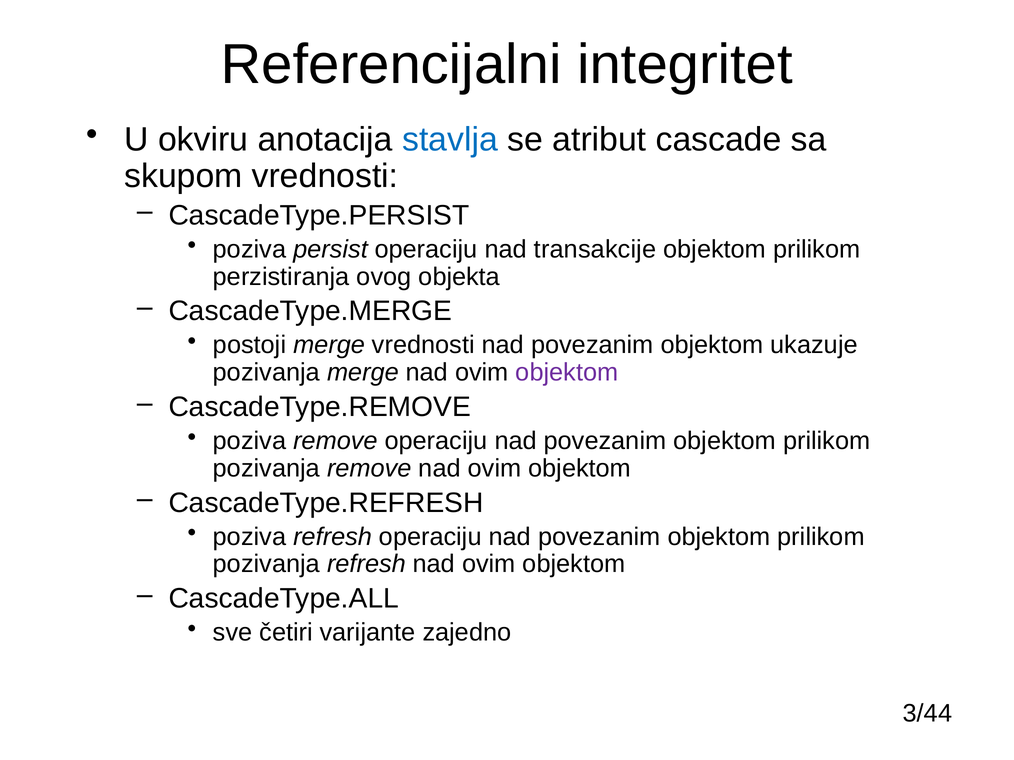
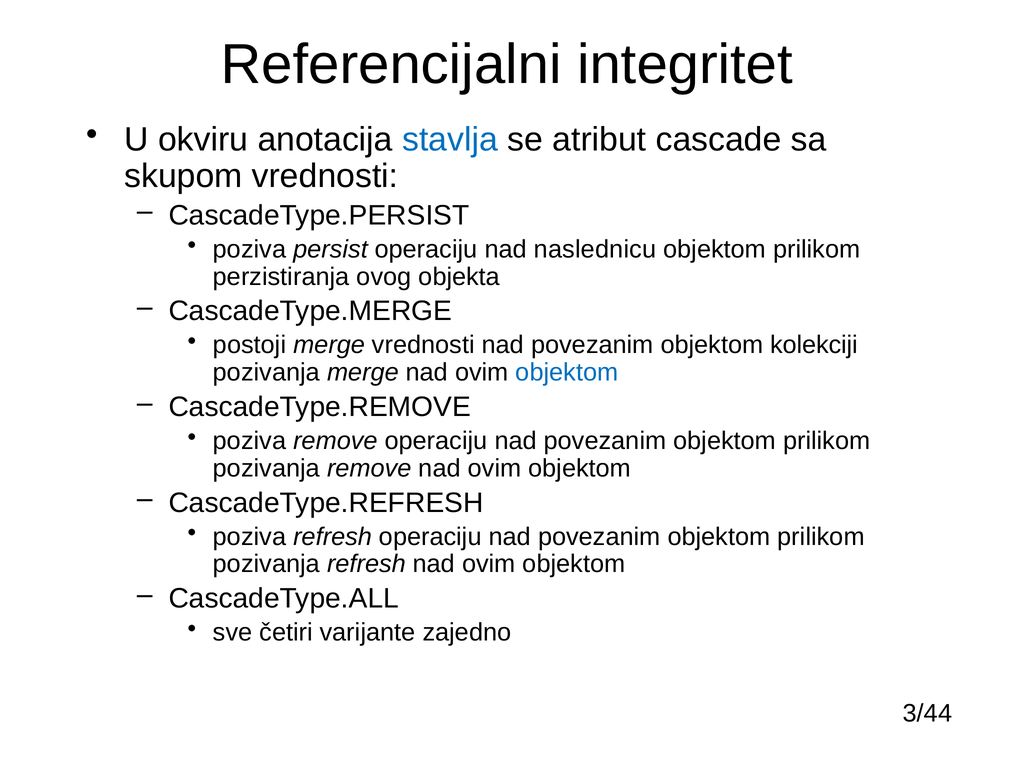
transakcije: transakcije -> naslednicu
ukazuje: ukazuje -> kolekciji
objektom at (567, 373) colour: purple -> blue
